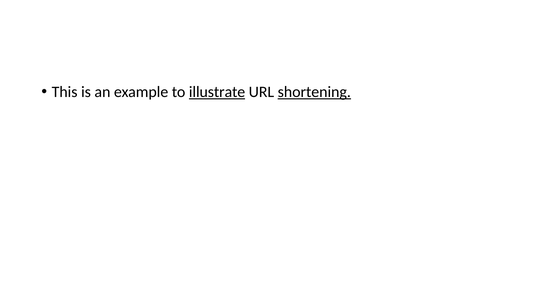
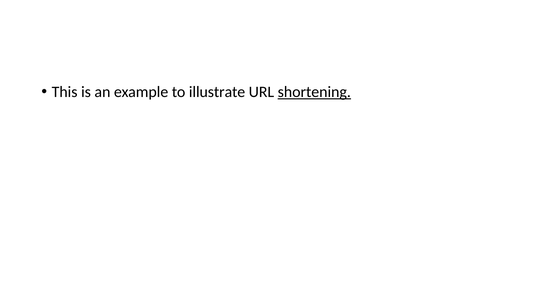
illustrate underline: present -> none
